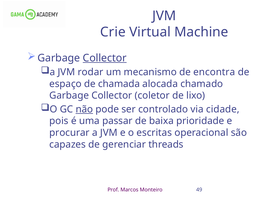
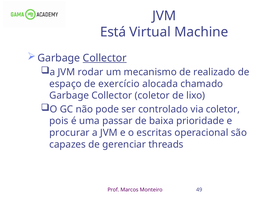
Crie: Crie -> Está
encontra: encontra -> realizado
chamada: chamada -> exercício
não underline: present -> none
via cidade: cidade -> coletor
